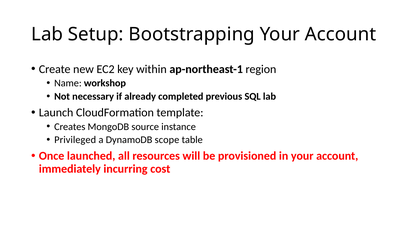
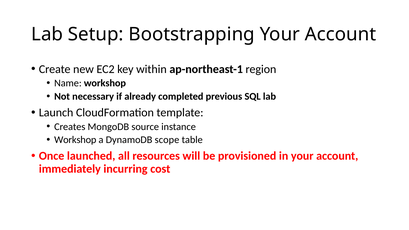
Privileged at (75, 140): Privileged -> Workshop
